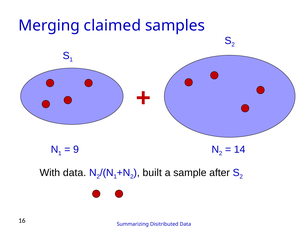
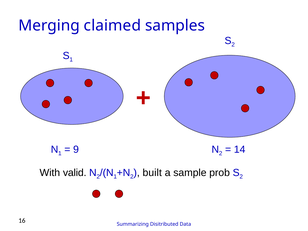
With data: data -> valid
after: after -> prob
